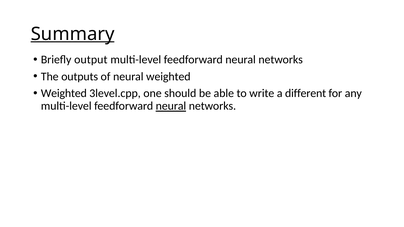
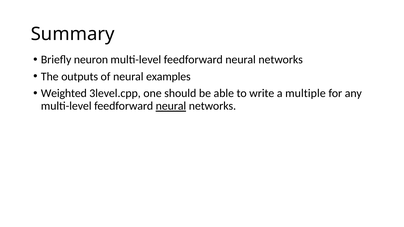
Summary underline: present -> none
output: output -> neuron
neural weighted: weighted -> examples
different: different -> multiple
